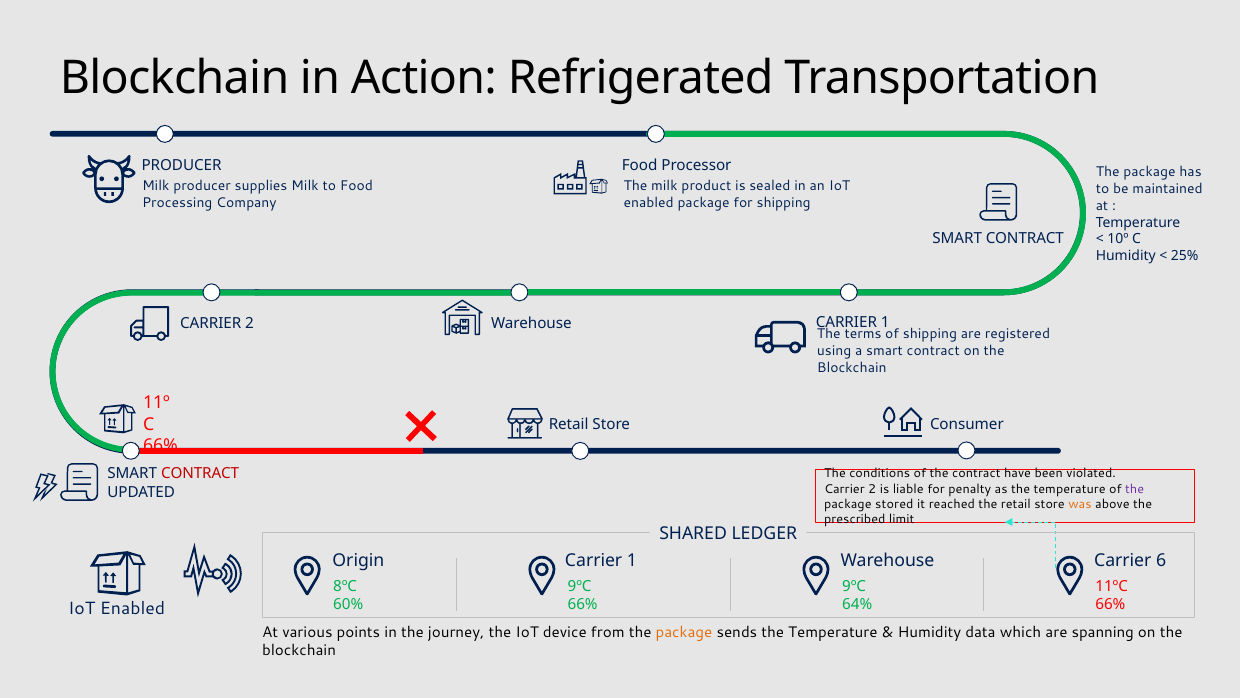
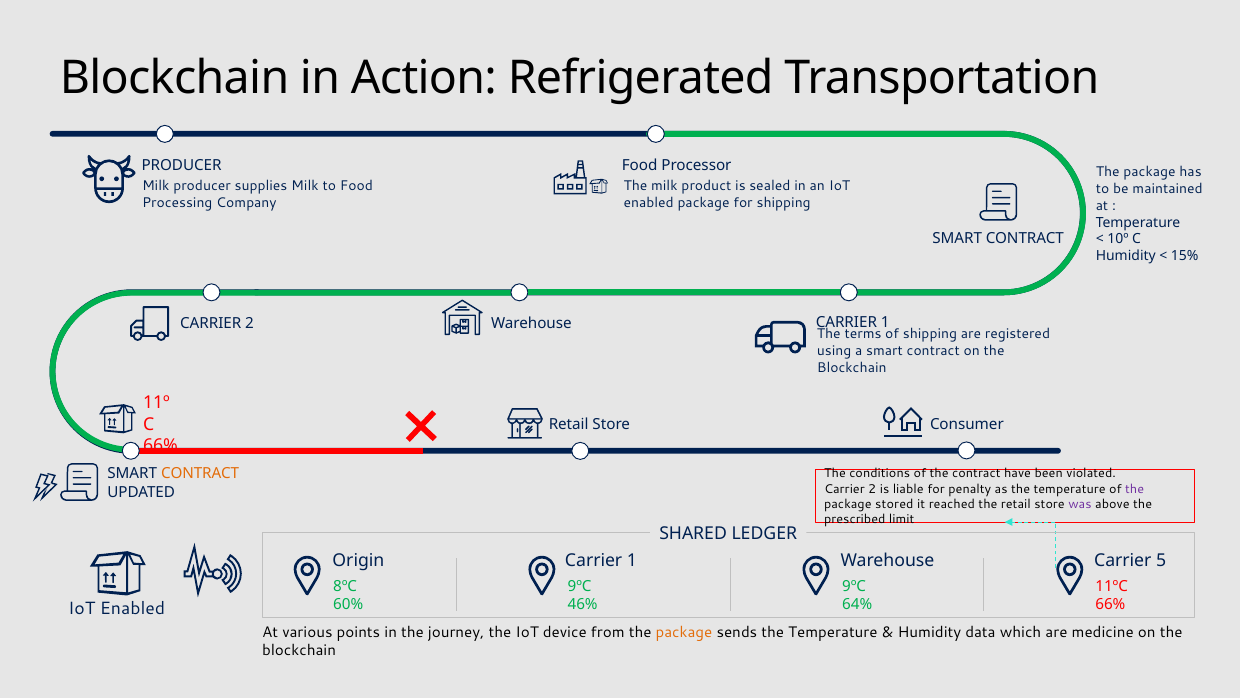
25%: 25% -> 15%
CONTRACT at (200, 474) colour: red -> orange
was colour: orange -> purple
6: 6 -> 5
66% at (583, 604): 66% -> 46%
spanning: spanning -> medicine
